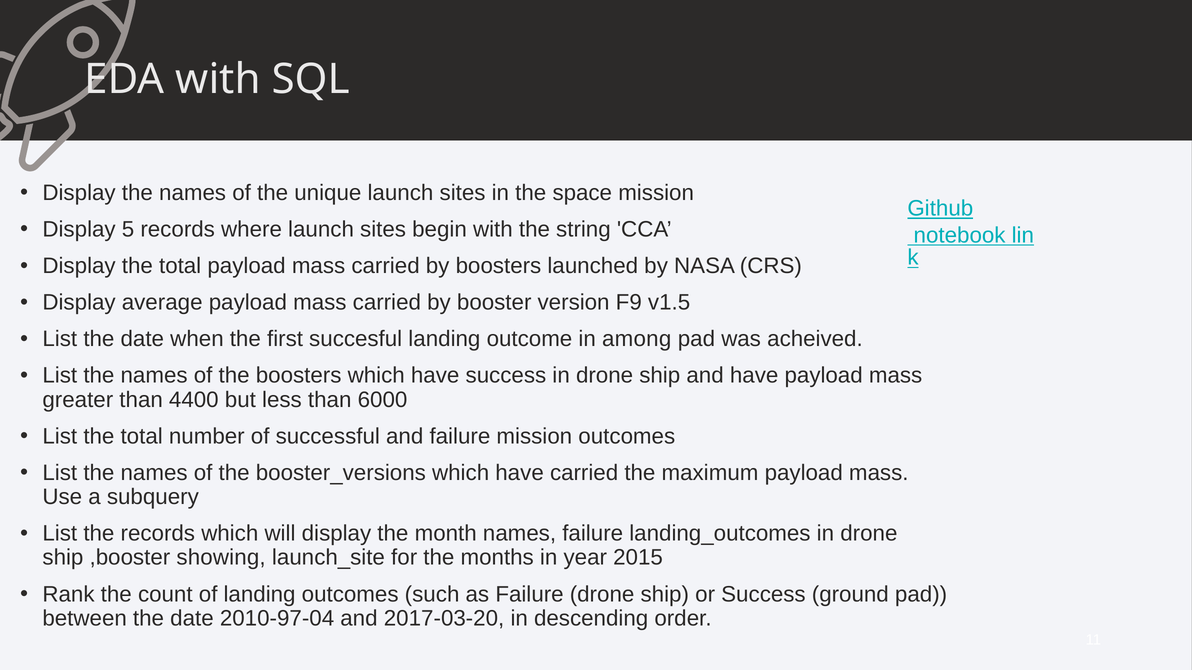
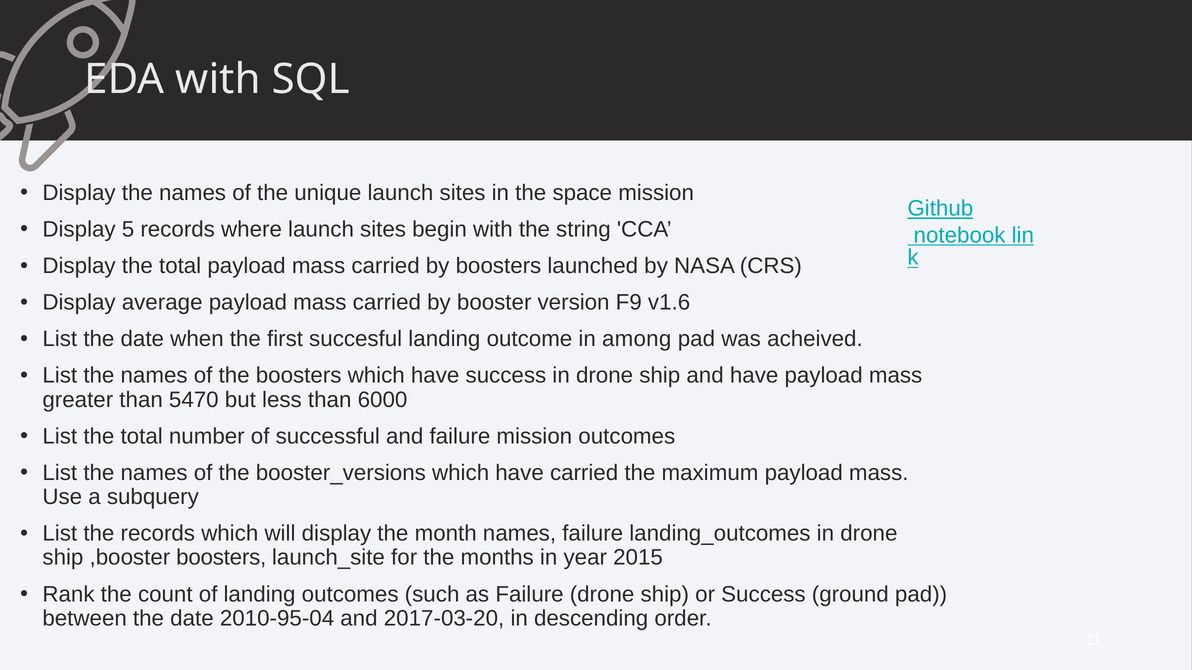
v1.5: v1.5 -> v1.6
4400: 4400 -> 5470
,booster showing: showing -> boosters
2010-97-04: 2010-97-04 -> 2010-95-04
